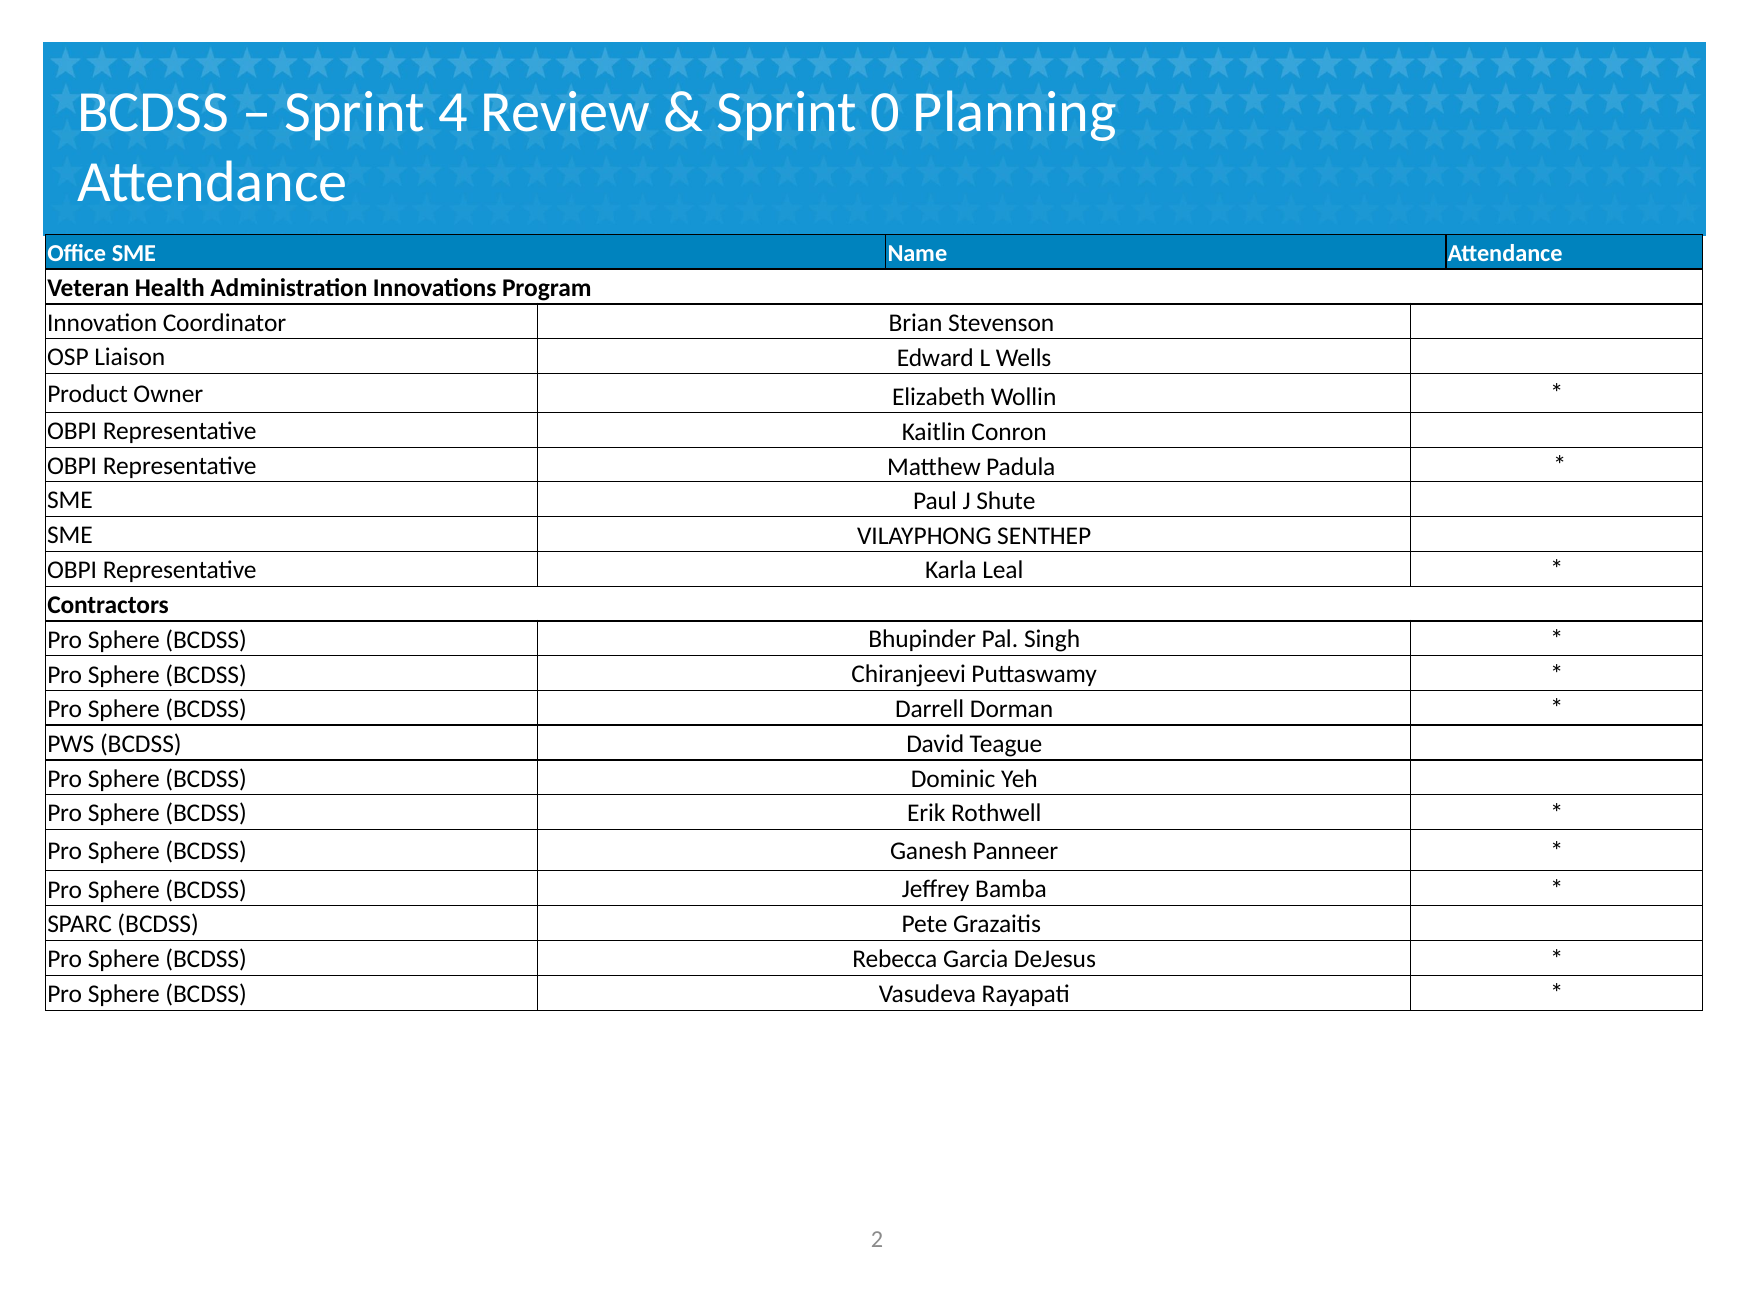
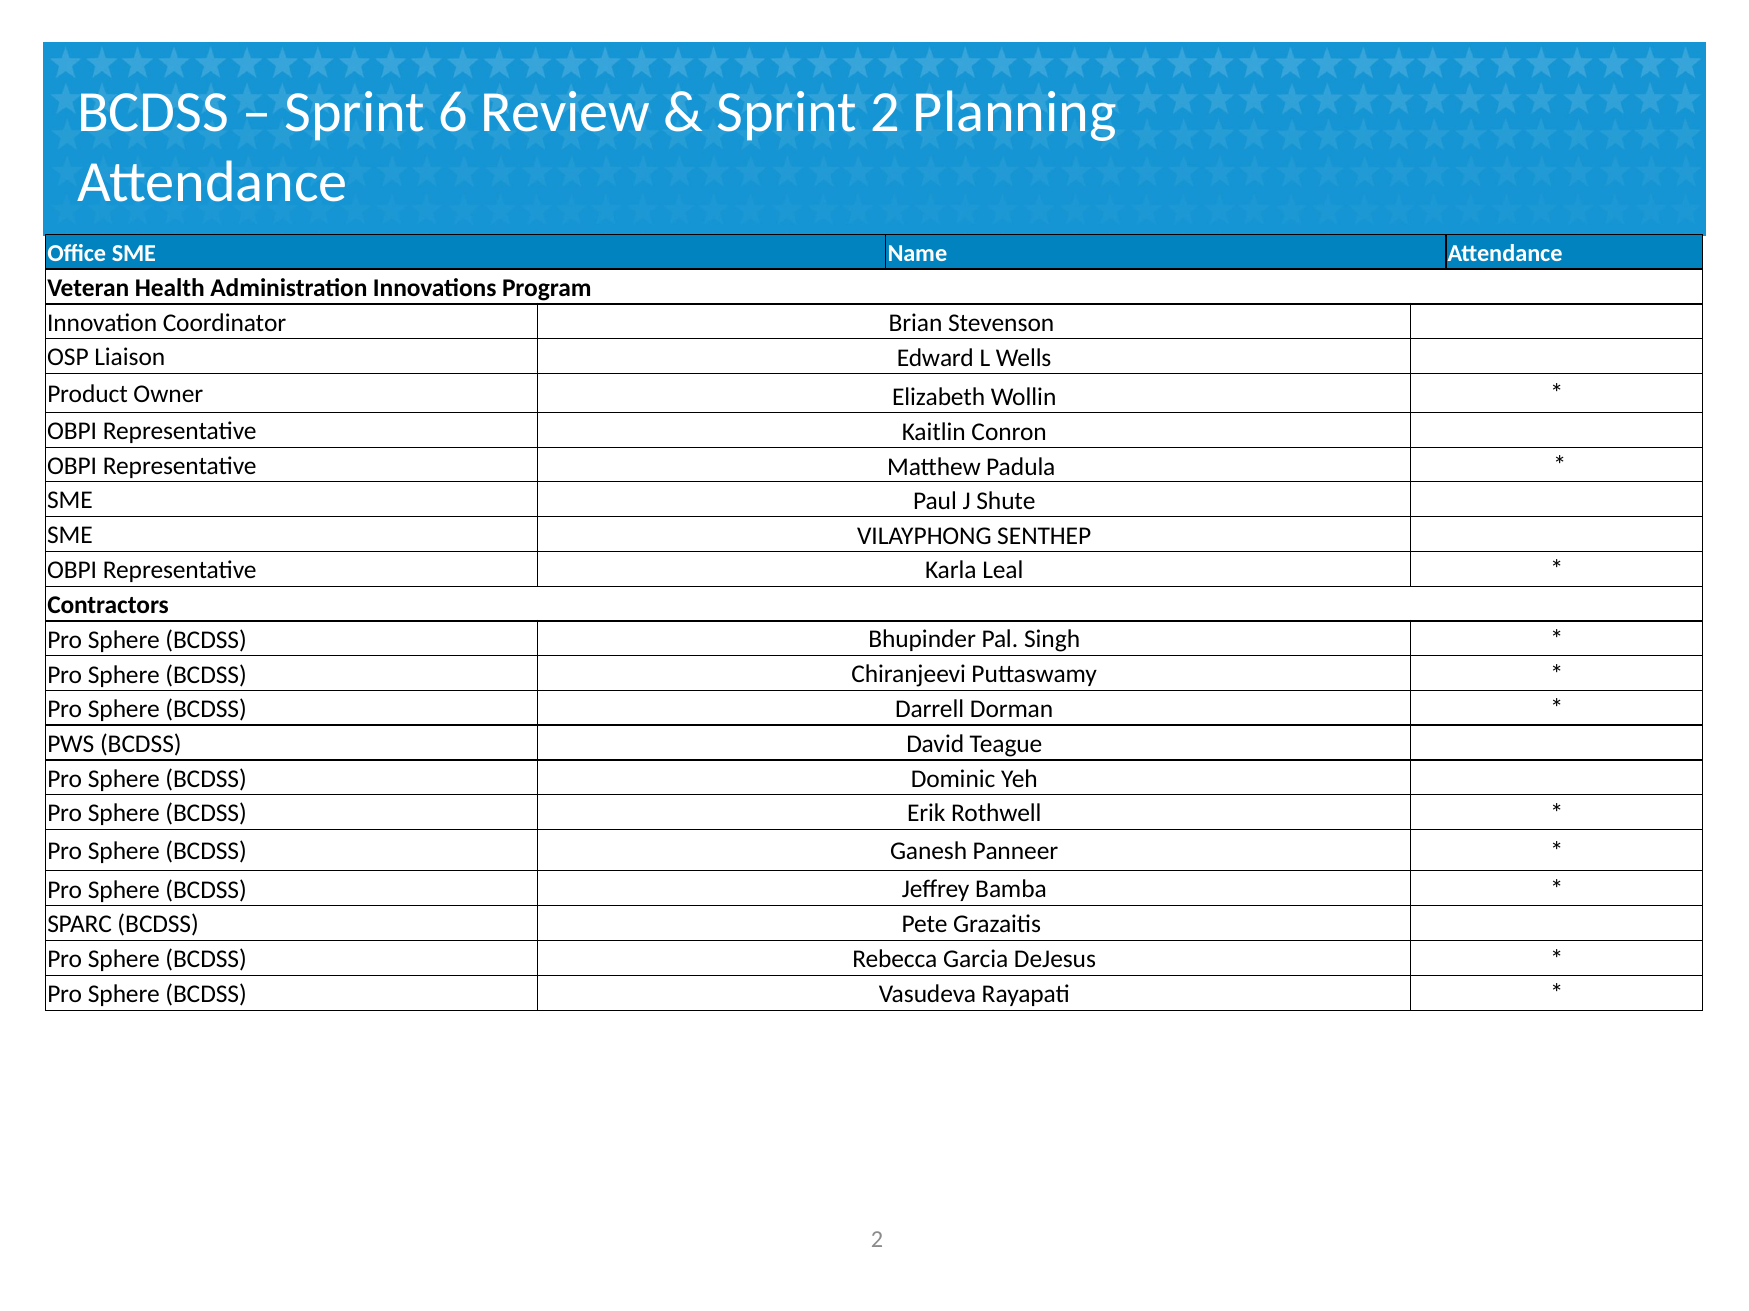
4: 4 -> 6
Sprint 0: 0 -> 2
